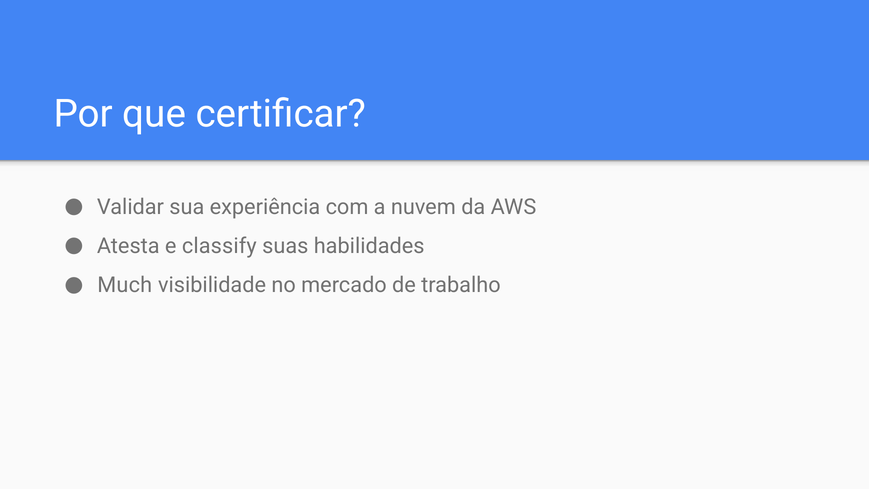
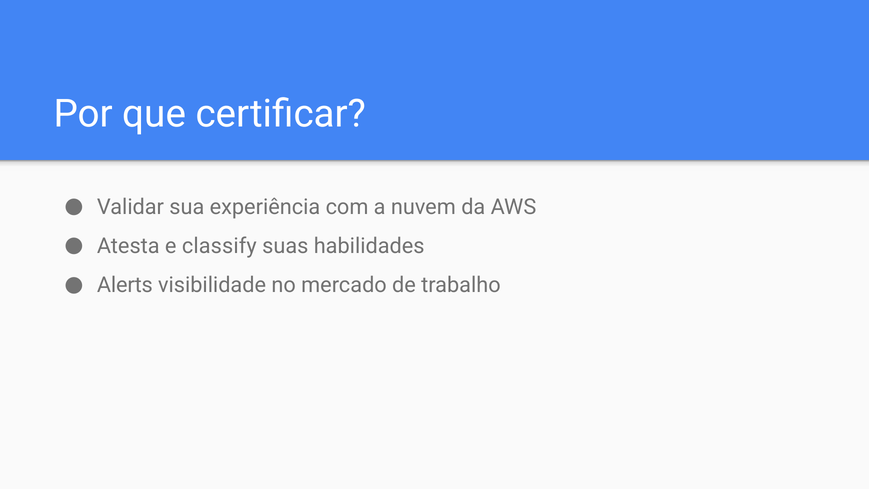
Much: Much -> Alerts
